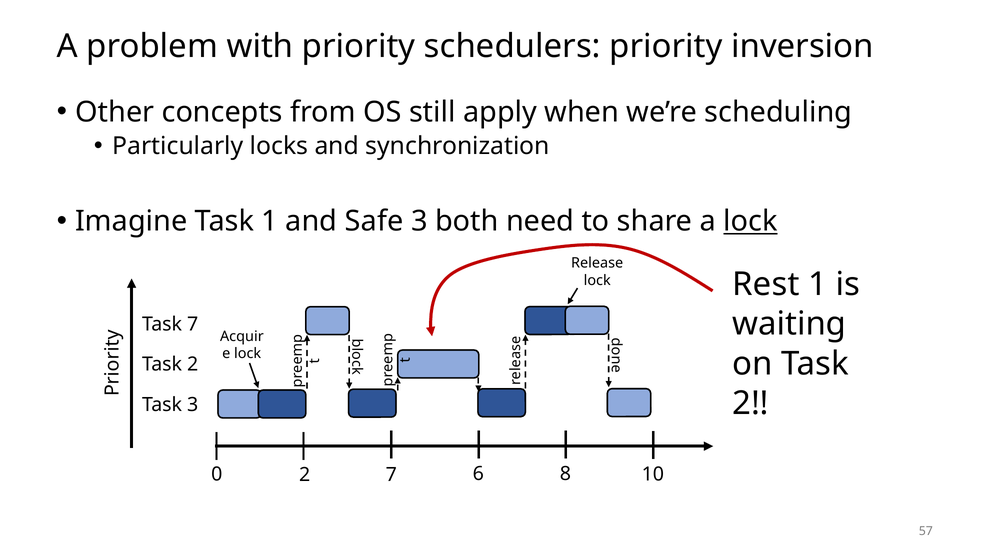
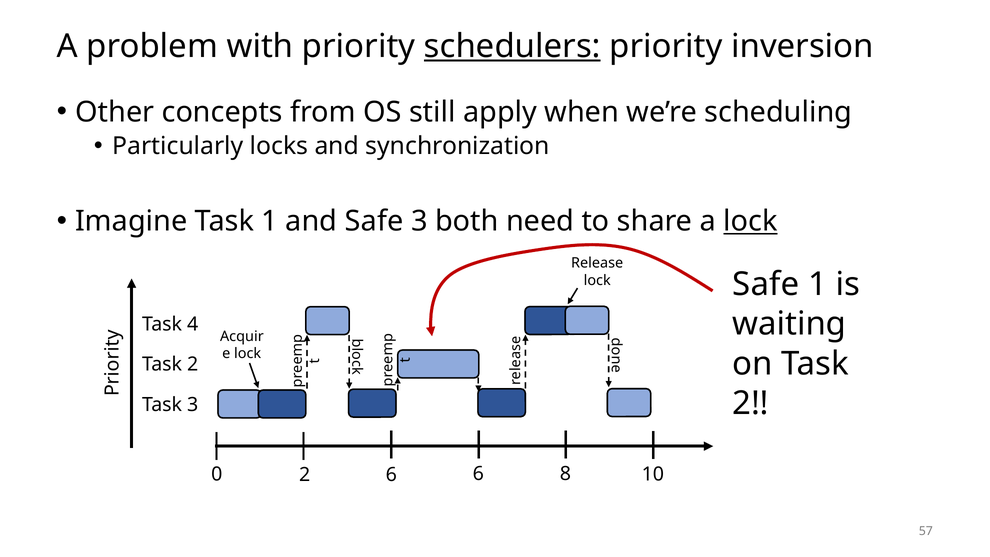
schedulers underline: none -> present
lock Rest: Rest -> Safe
Task 7: 7 -> 4
2 7: 7 -> 6
